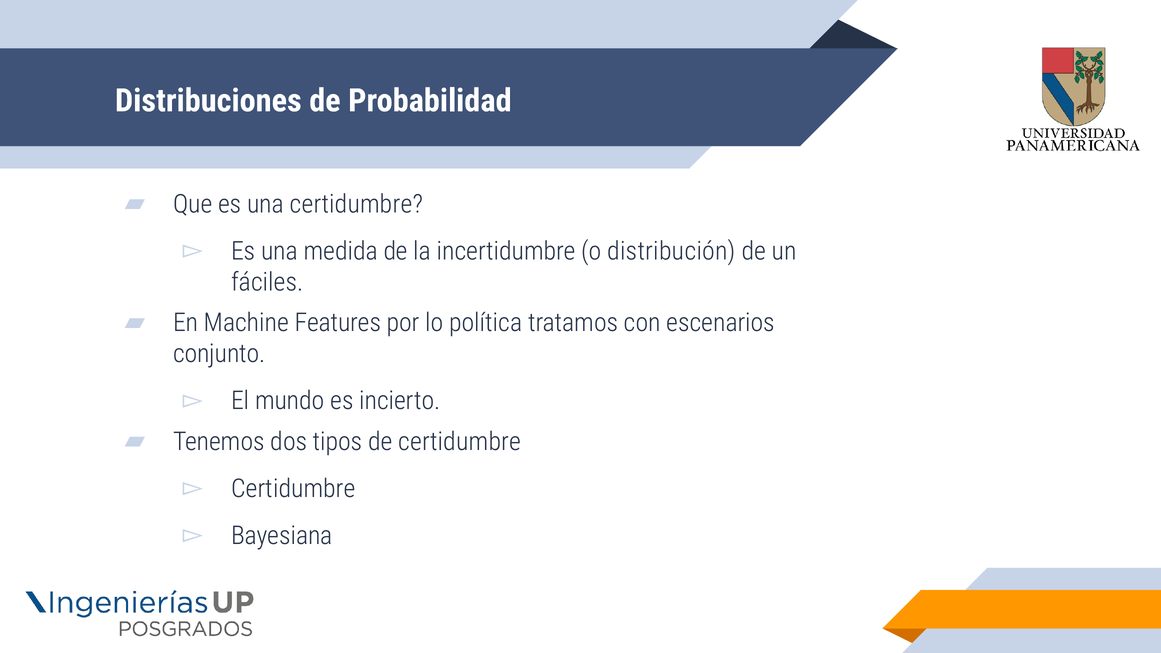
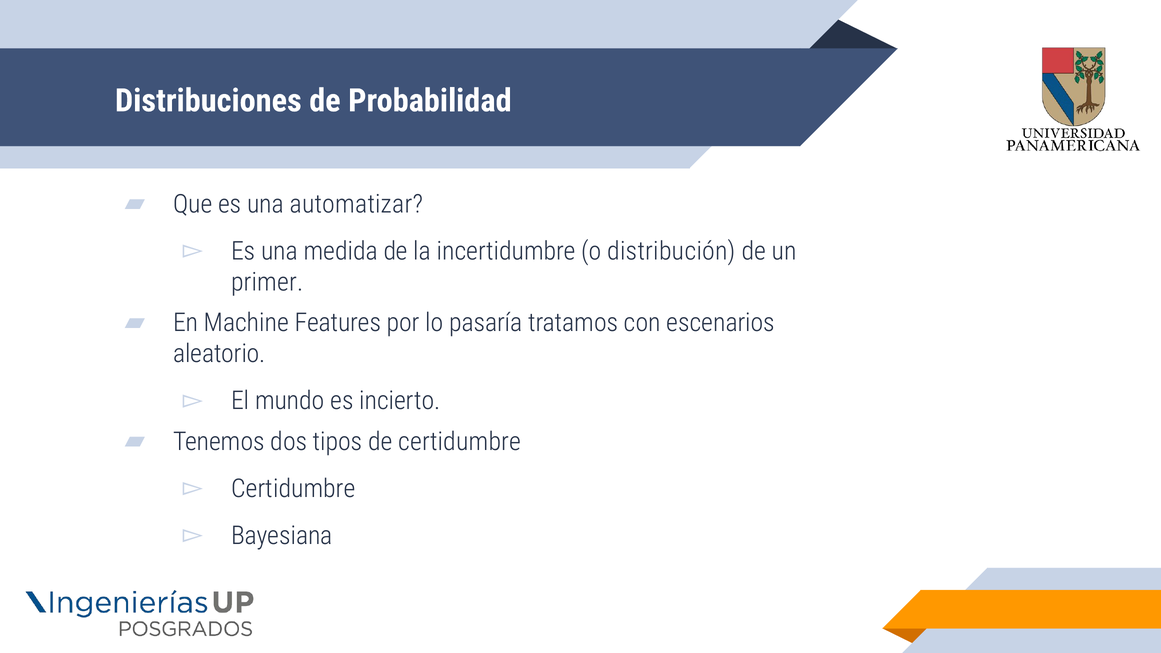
una certidumbre: certidumbre -> automatizar
fáciles: fáciles -> primer
política: política -> pasaría
conjunto: conjunto -> aleatorio
